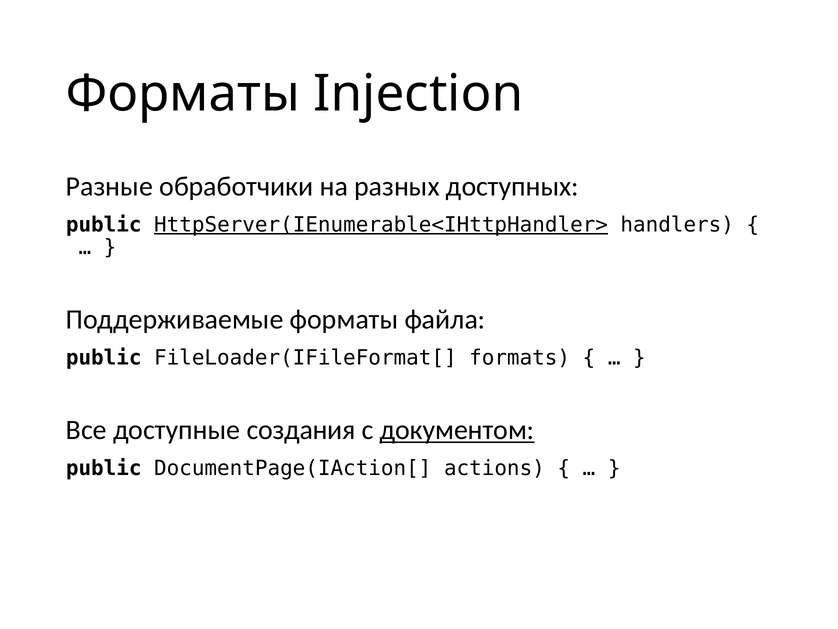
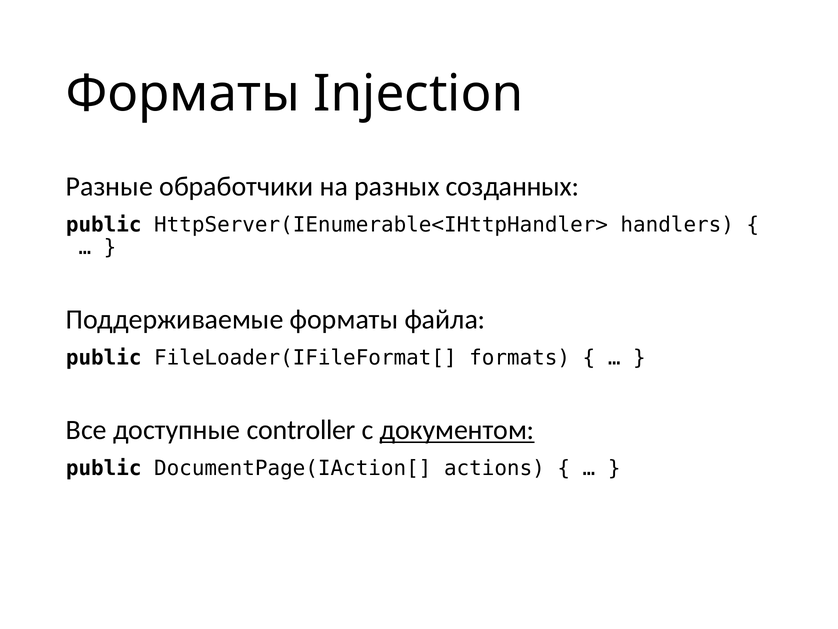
доступных: доступных -> созданных
HttpServer(IEnumerable<IHttpHandler> underline: present -> none
создания: создания -> controller
